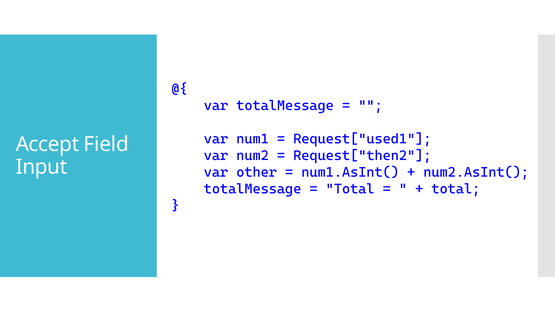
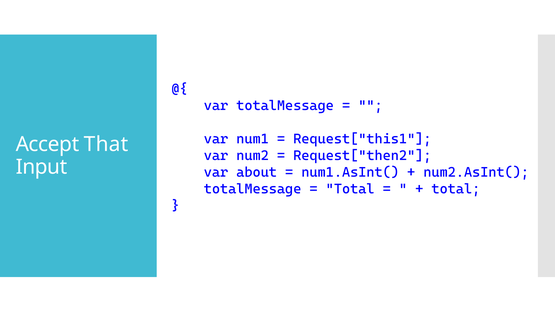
Request["used1: Request["used1 -> Request["this1
Field: Field -> That
other: other -> about
